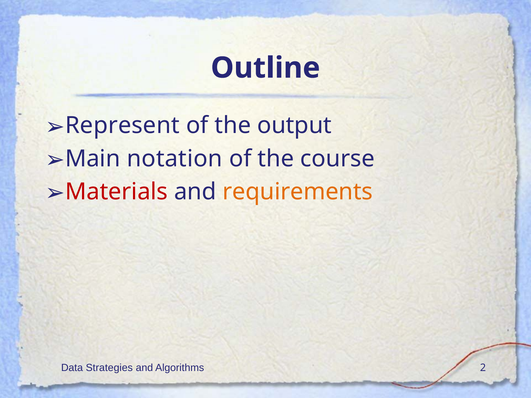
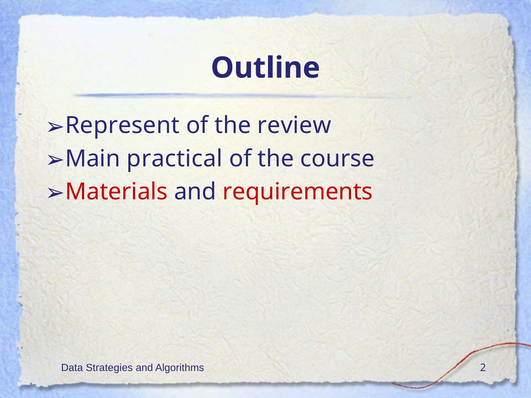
output: output -> review
notation: notation -> practical
requirements colour: orange -> red
